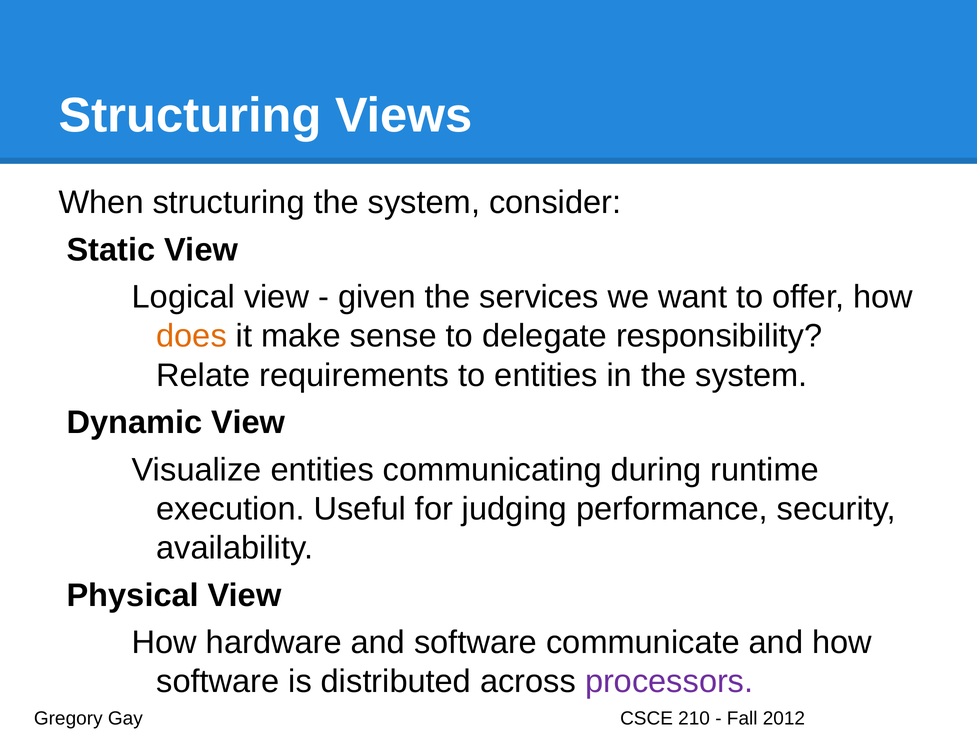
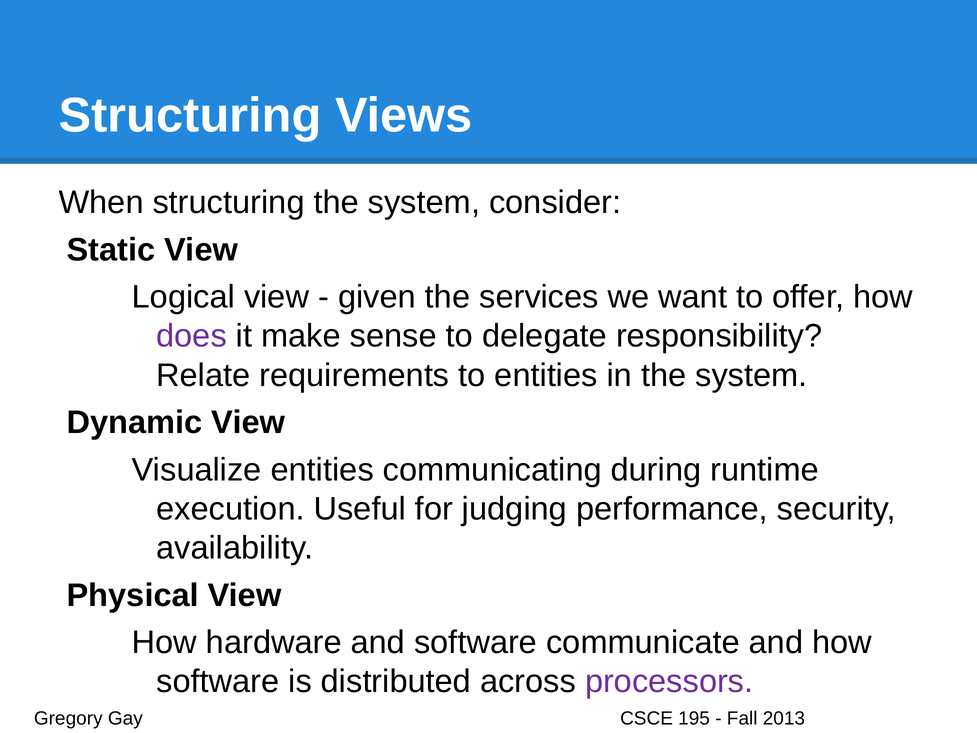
does colour: orange -> purple
210: 210 -> 195
2012: 2012 -> 2013
